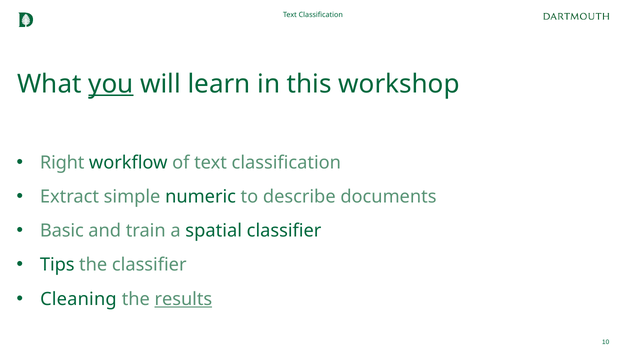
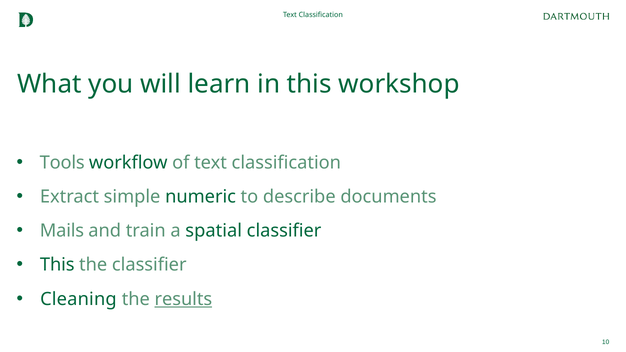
you underline: present -> none
Right: Right -> Tools
Basic: Basic -> Mails
Tips at (57, 265): Tips -> This
